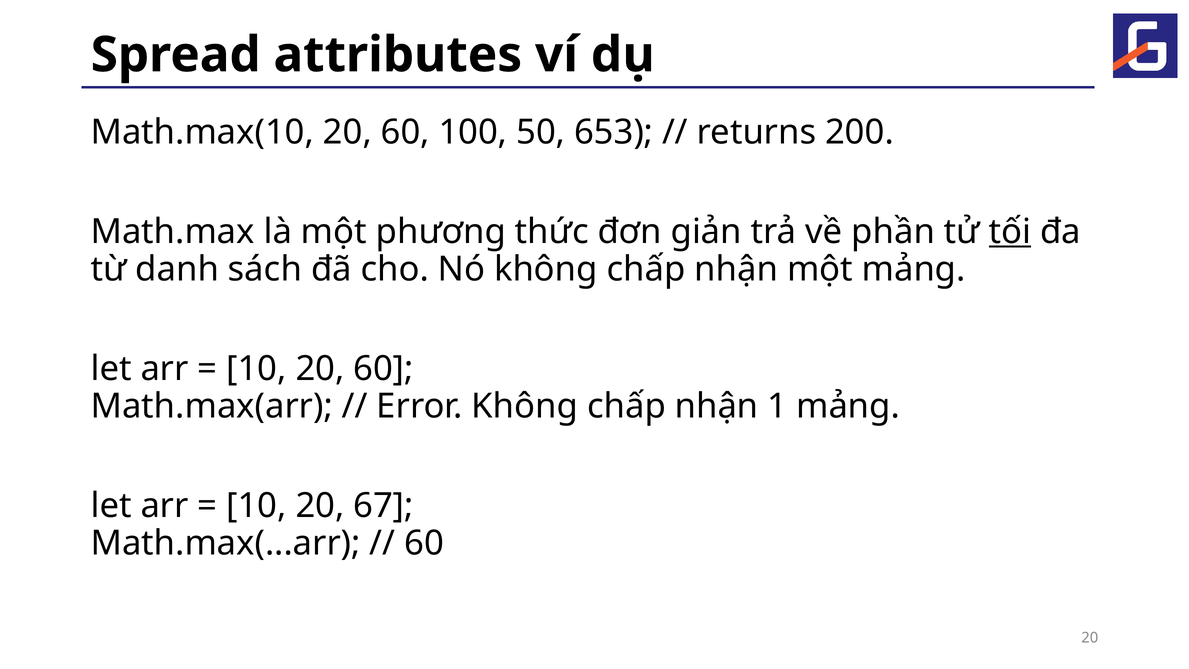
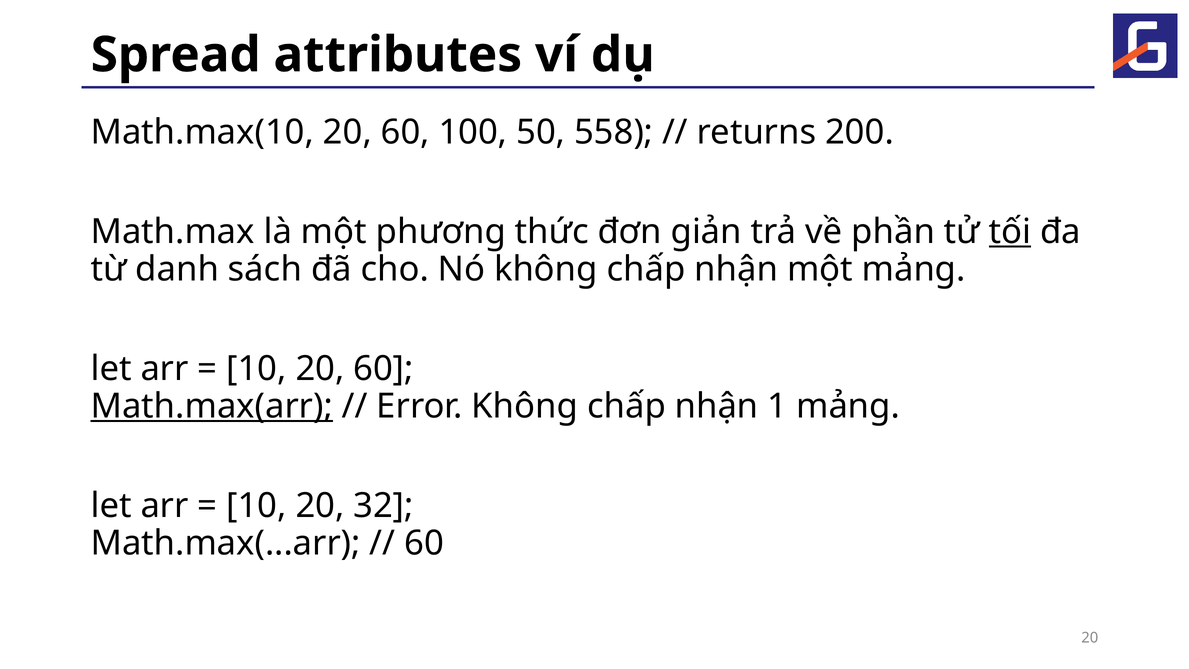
653: 653 -> 558
Math.max(arr underline: none -> present
67: 67 -> 32
